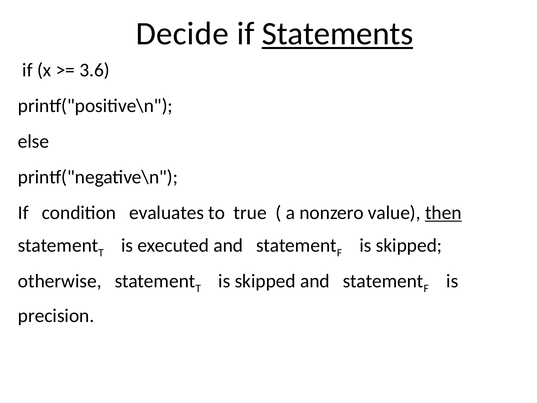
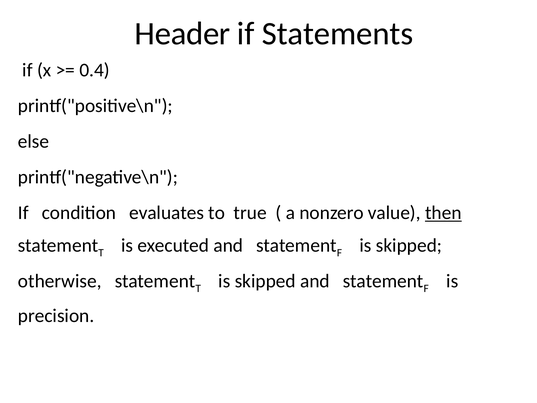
Decide: Decide -> Header
Statements underline: present -> none
3.6: 3.6 -> 0.4
